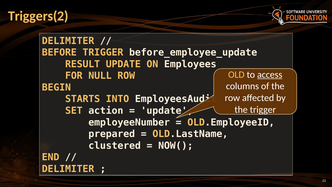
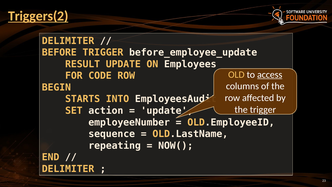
Triggers(2 underline: none -> present
NULL: NULL -> CODE
prepared: prepared -> sequence
clustered: clustered -> repeating
